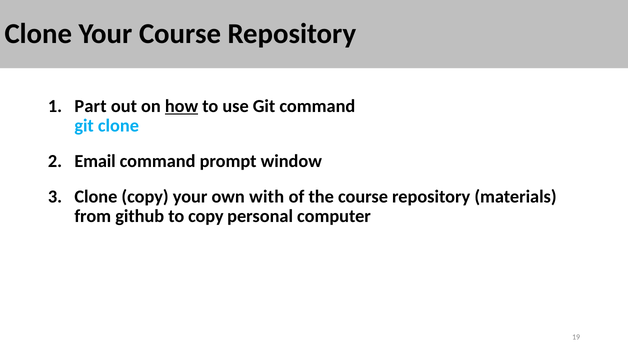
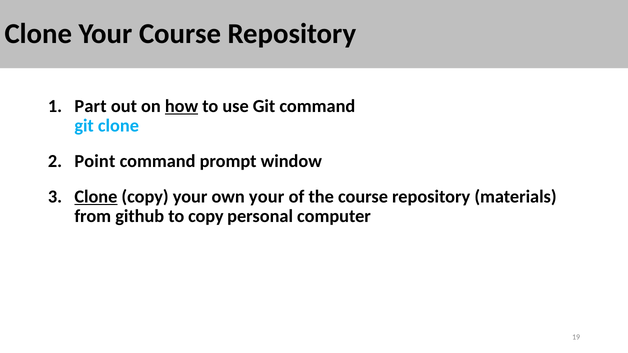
Email: Email -> Point
Clone at (96, 197) underline: none -> present
own with: with -> your
